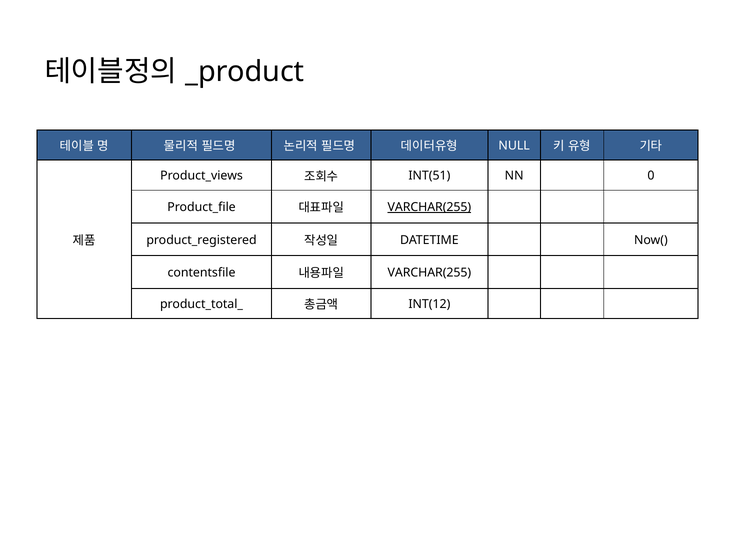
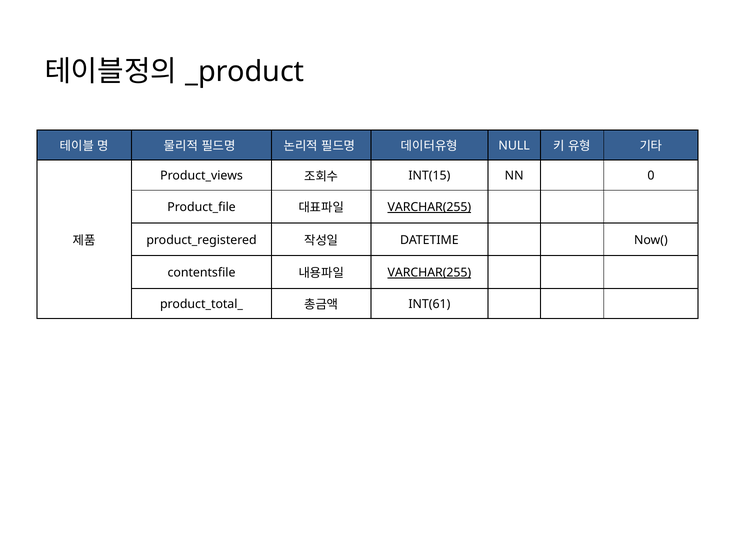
INT(51: INT(51 -> INT(15
VARCHAR(255 at (429, 272) underline: none -> present
INT(12: INT(12 -> INT(61
